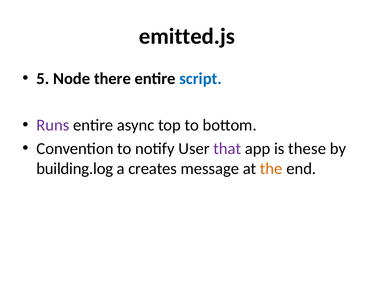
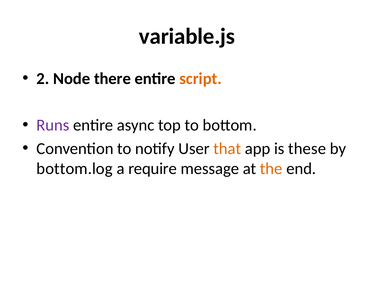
emitted.js: emitted.js -> variable.js
5: 5 -> 2
script colour: blue -> orange
that colour: purple -> orange
building.log: building.log -> bottom.log
creates: creates -> require
